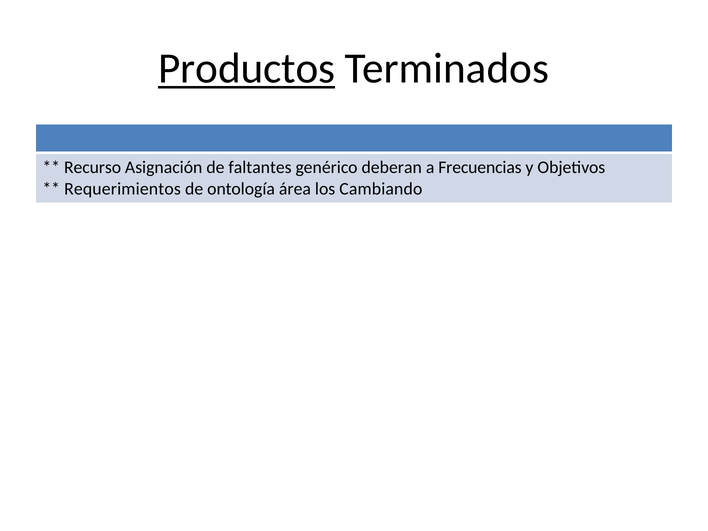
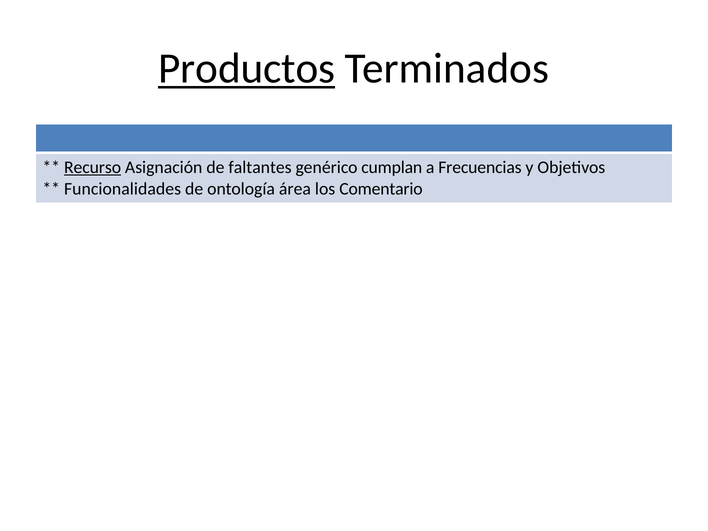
Recurso underline: none -> present
deberan: deberan -> cumplan
Requerimientos: Requerimientos -> Funcionalidades
Cambiando: Cambiando -> Comentario
